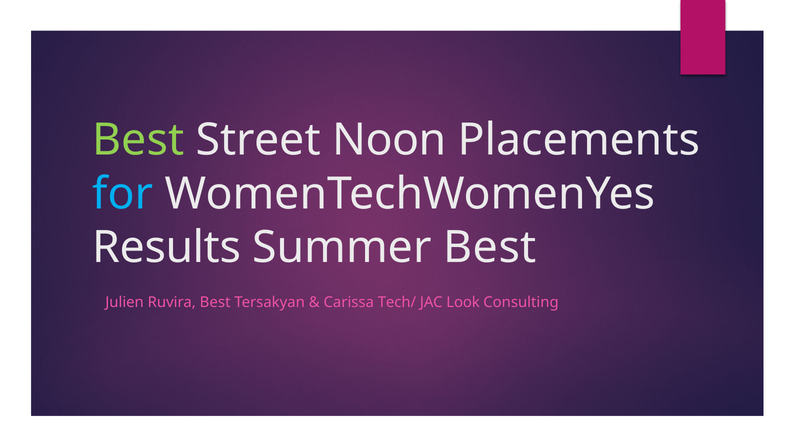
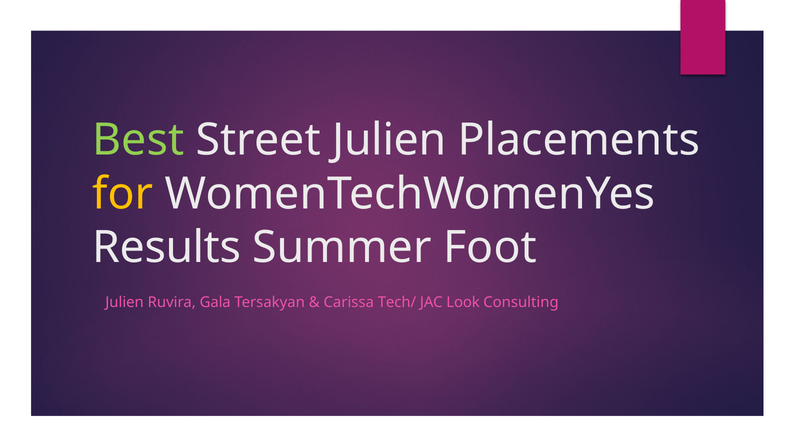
Street Noon: Noon -> Julien
for colour: light blue -> yellow
Summer Best: Best -> Foot
Ruvira Best: Best -> Gala
